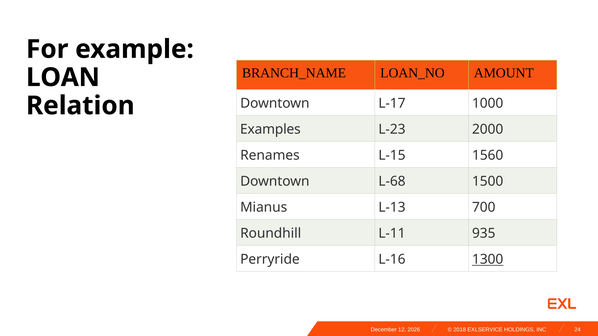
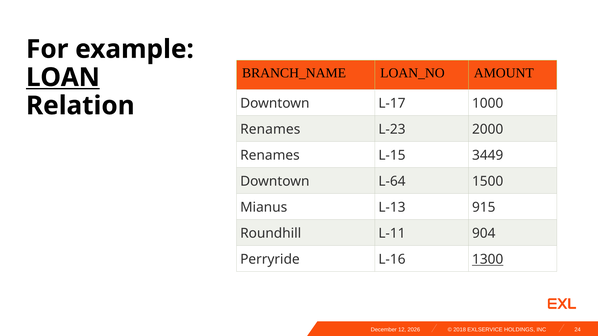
LOAN underline: none -> present
Examples at (270, 130): Examples -> Renames
1560: 1560 -> 3449
L-68: L-68 -> L-64
700: 700 -> 915
935: 935 -> 904
